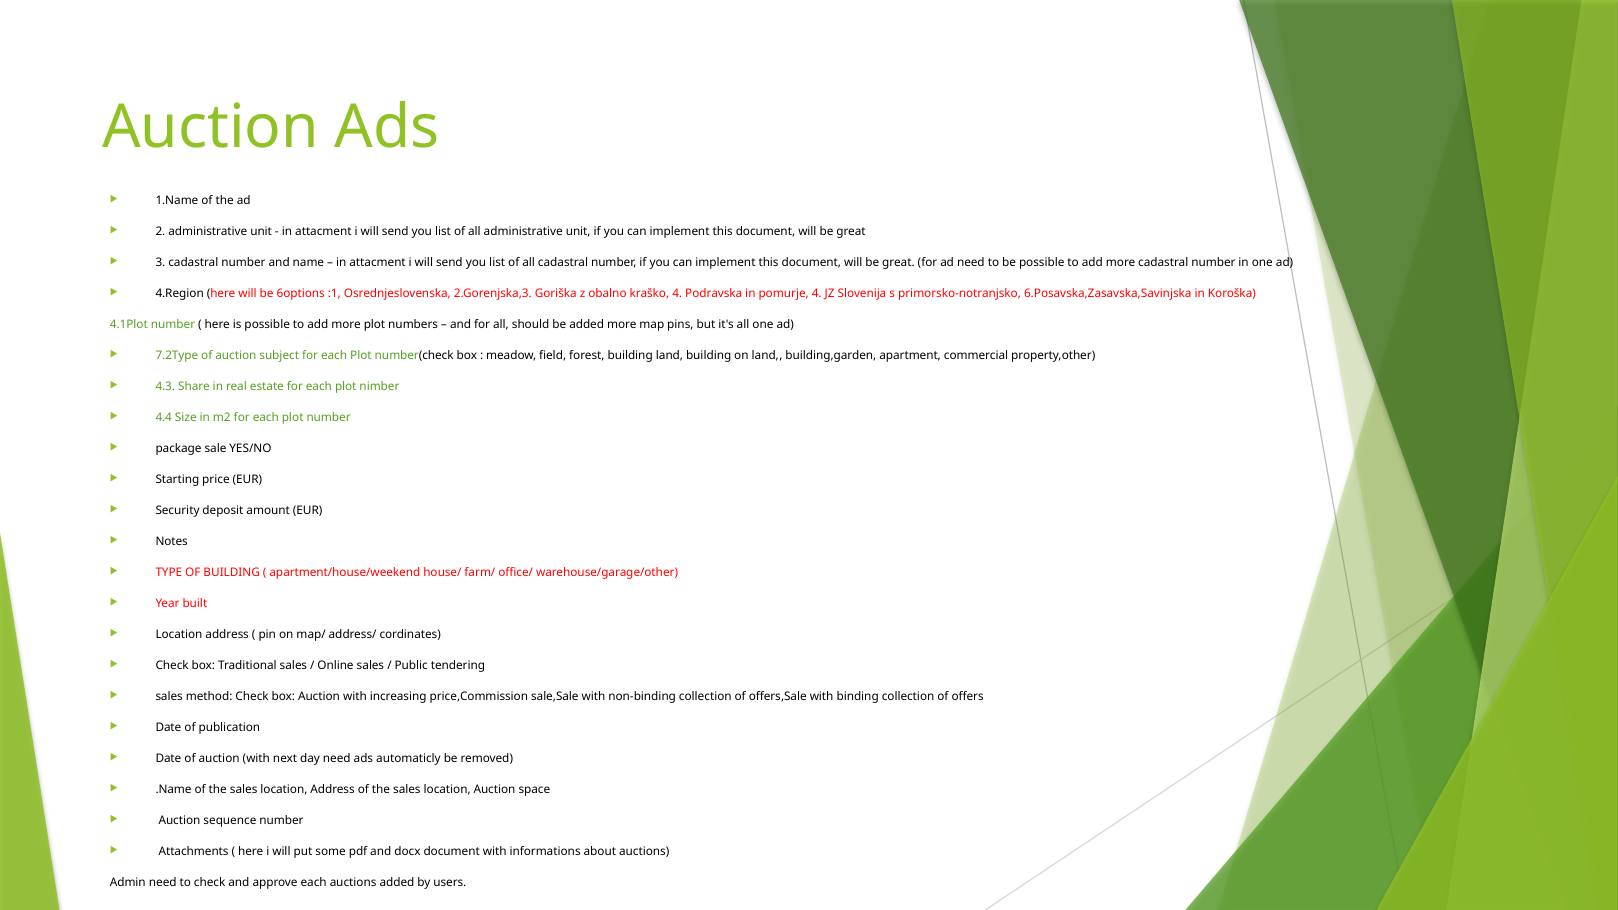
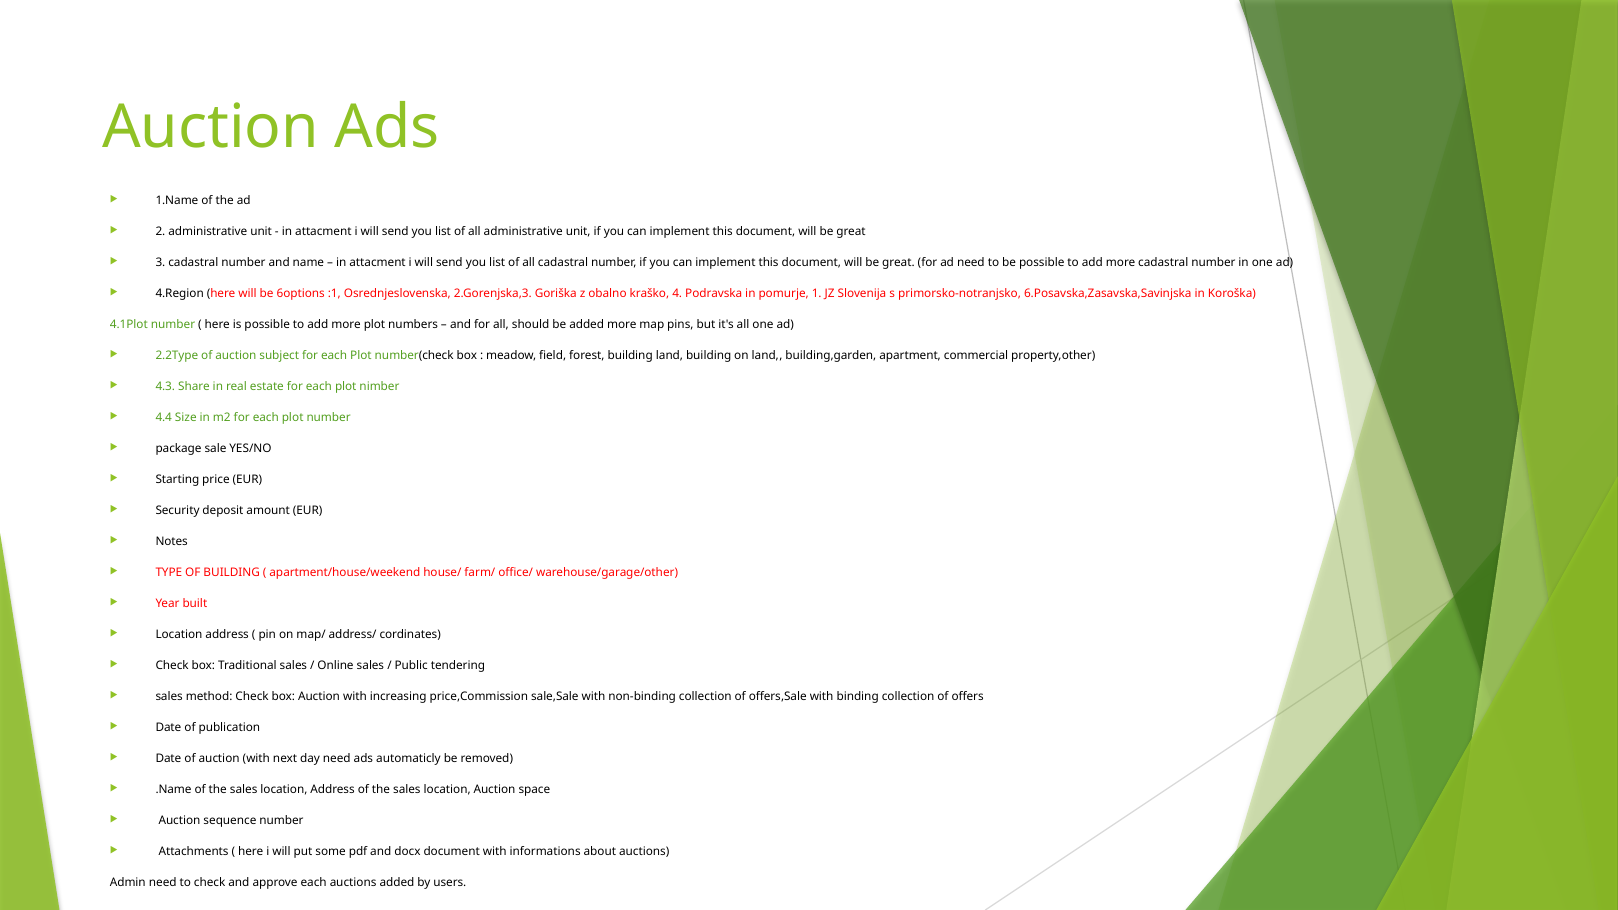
pomurje 4: 4 -> 1
7.2Type: 7.2Type -> 2.2Type
